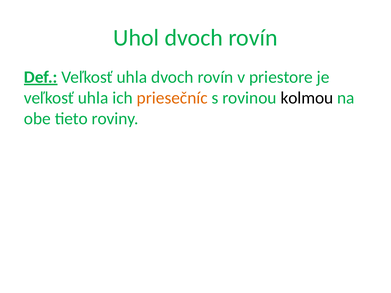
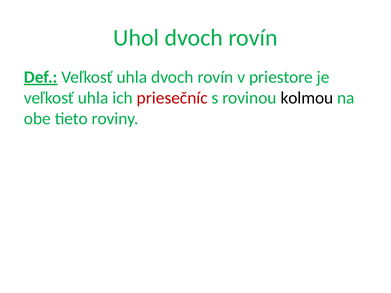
priesečníc colour: orange -> red
